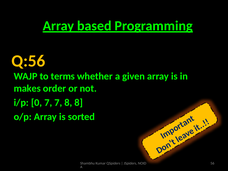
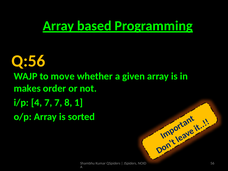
terms: terms -> move
0: 0 -> 4
8 8: 8 -> 1
